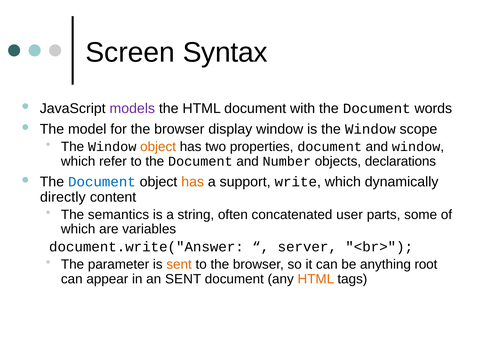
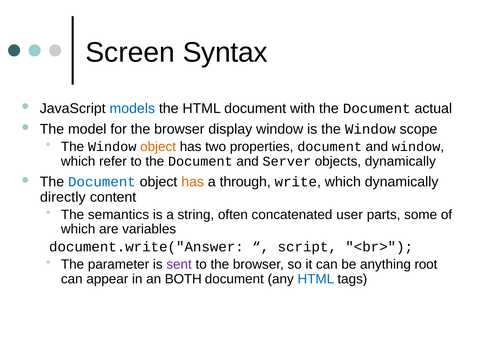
models colour: purple -> blue
words: words -> actual
Number: Number -> Server
objects declarations: declarations -> dynamically
support: support -> through
server: server -> script
sent at (179, 264) colour: orange -> purple
an SENT: SENT -> BOTH
HTML at (316, 279) colour: orange -> blue
